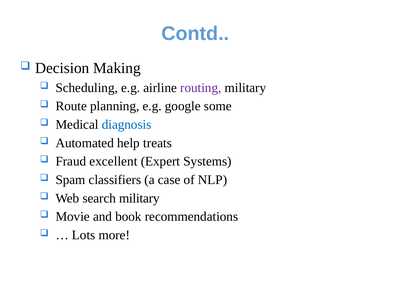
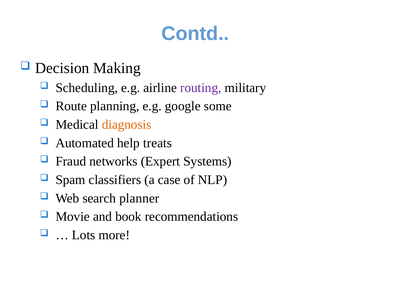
diagnosis colour: blue -> orange
excellent: excellent -> networks
search military: military -> planner
